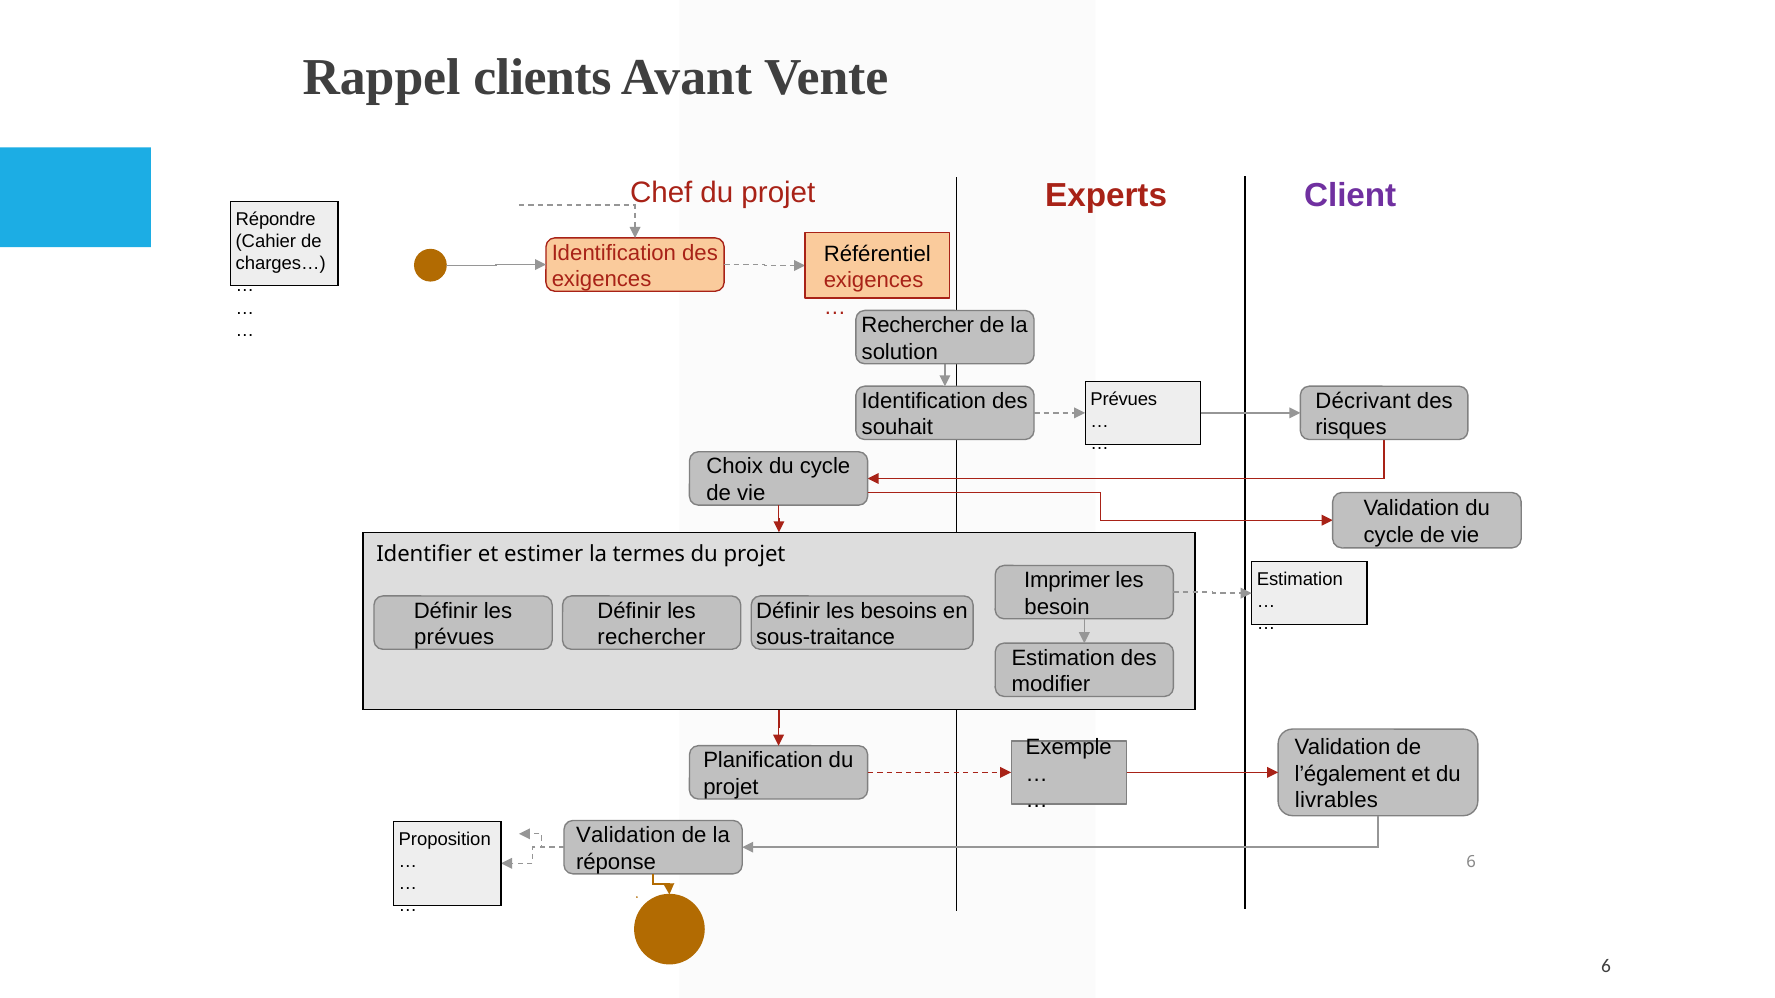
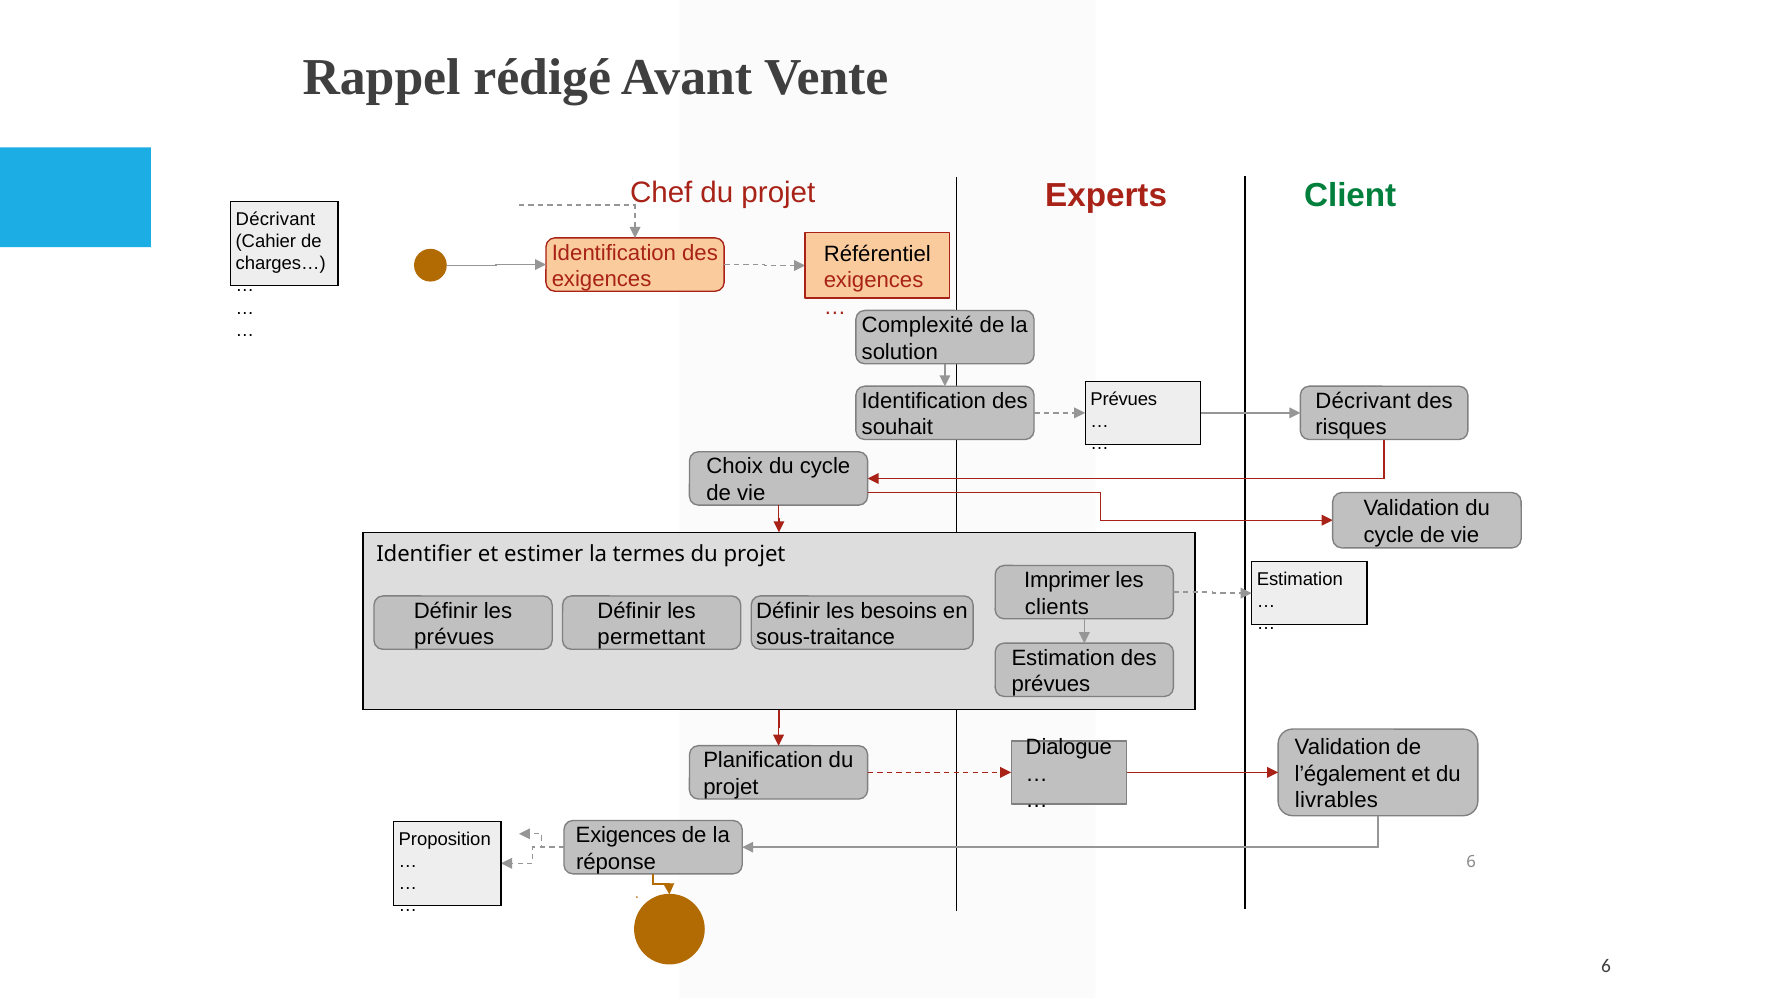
clients: clients -> rédigé
Client colour: purple -> green
Répondre at (276, 219): Répondre -> Décrivant
Rechercher at (918, 325): Rechercher -> Complexité
besoin: besoin -> clients
rechercher at (651, 638): rechercher -> permettant
modifier at (1051, 685): modifier -> prévues
Exemple: Exemple -> Dialogue
Validation at (626, 836): Validation -> Exigences
